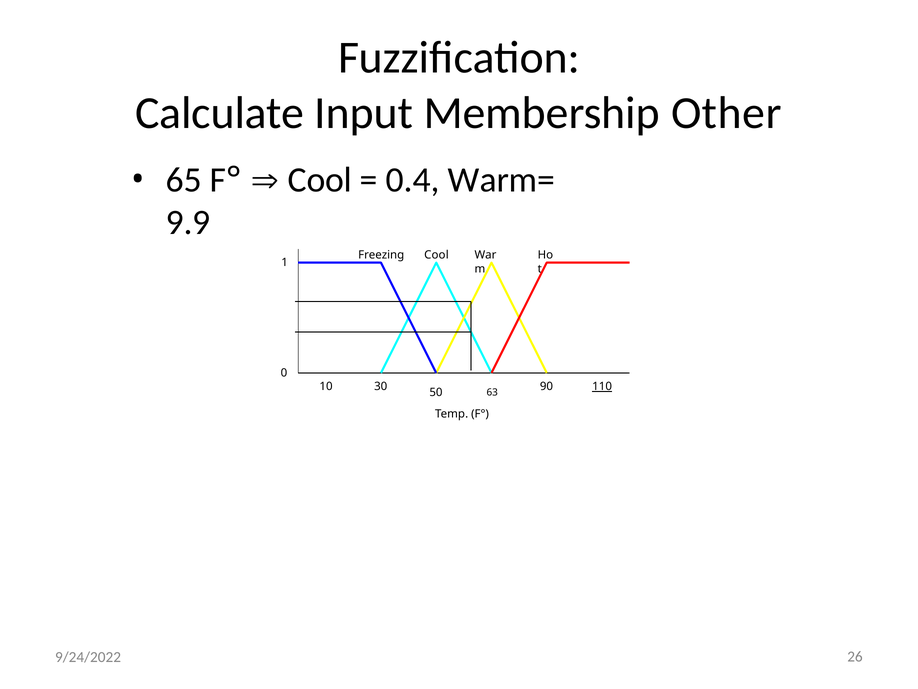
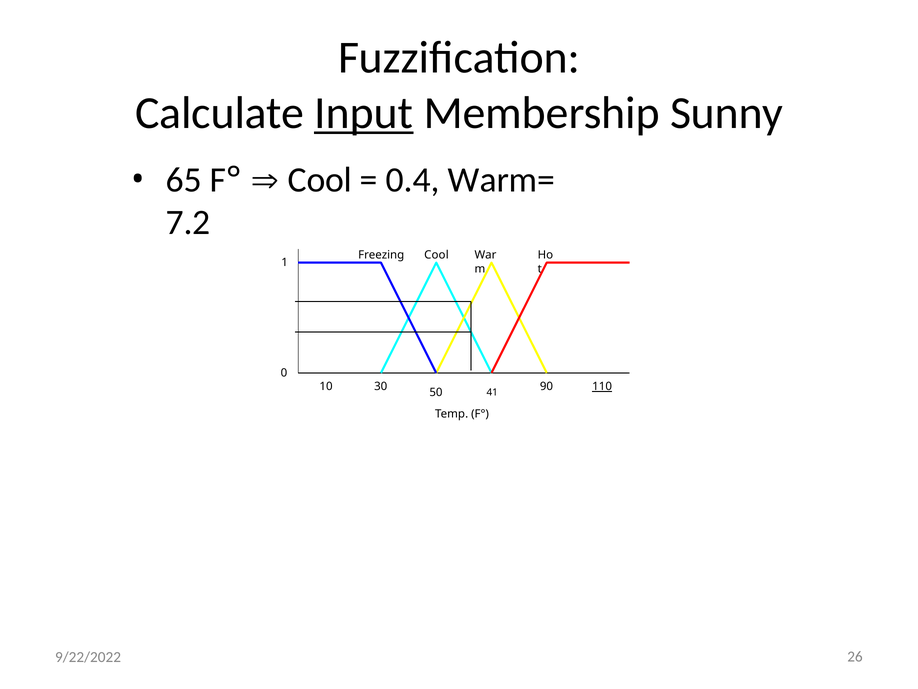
Input underline: none -> present
Other: Other -> Sunny
9.9: 9.9 -> 7.2
63: 63 -> 41
9/24/2022: 9/24/2022 -> 9/22/2022
